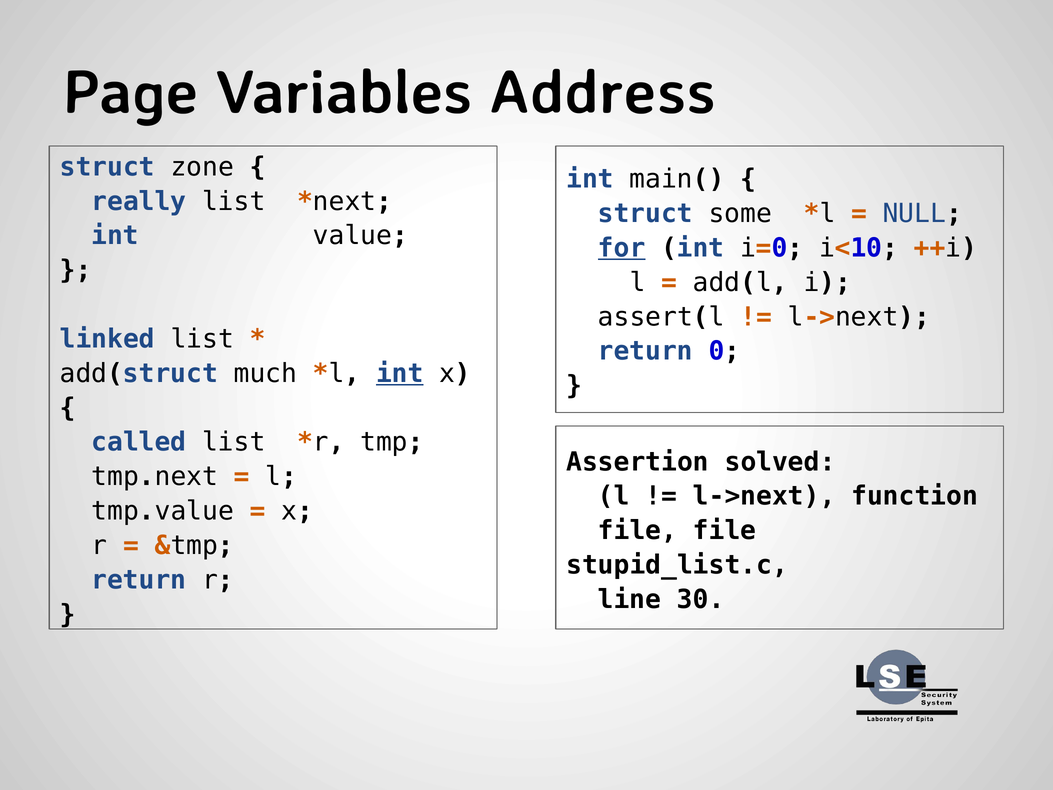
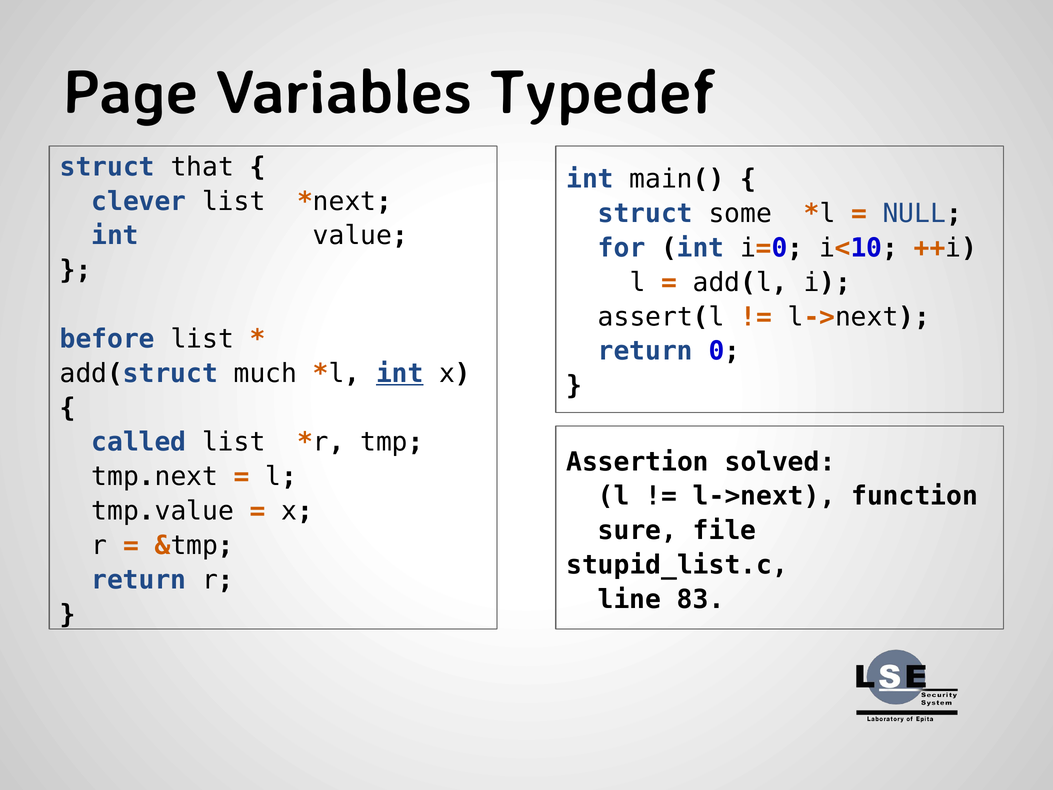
Address: Address -> Typedef
zone: zone -> that
really: really -> clever
for underline: present -> none
linked: linked -> before
file at (637, 531): file -> sure
30: 30 -> 83
